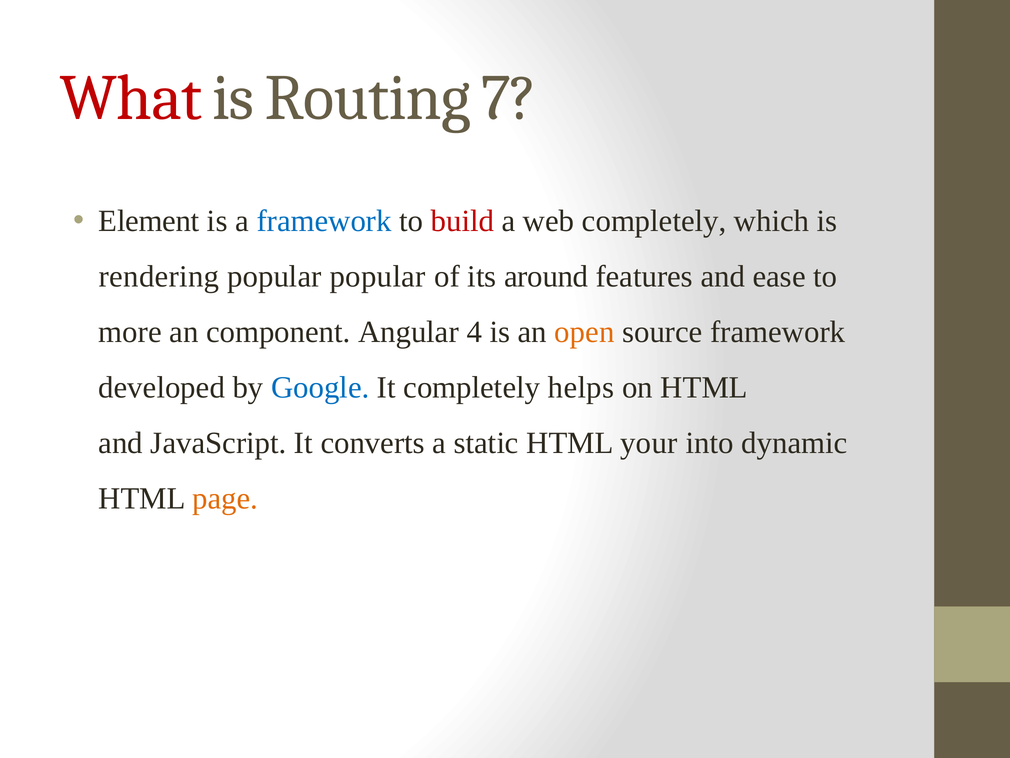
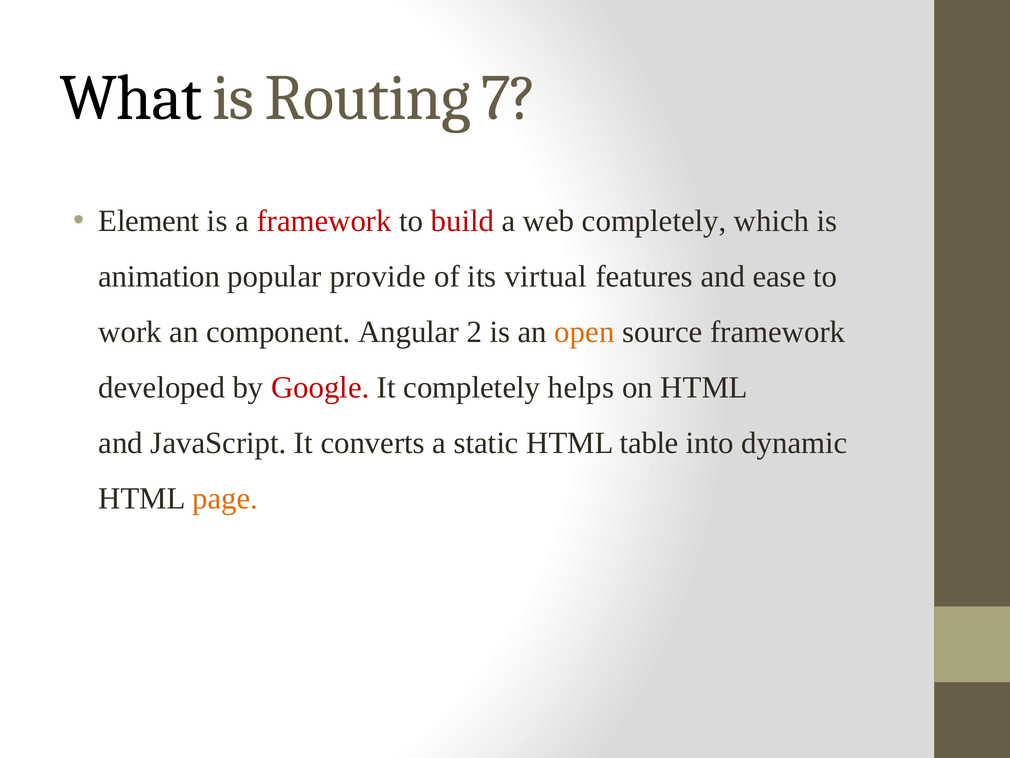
What colour: red -> black
framework at (324, 221) colour: blue -> red
rendering: rendering -> animation
popular popular: popular -> provide
around: around -> virtual
more: more -> work
4: 4 -> 2
Google colour: blue -> red
your: your -> table
